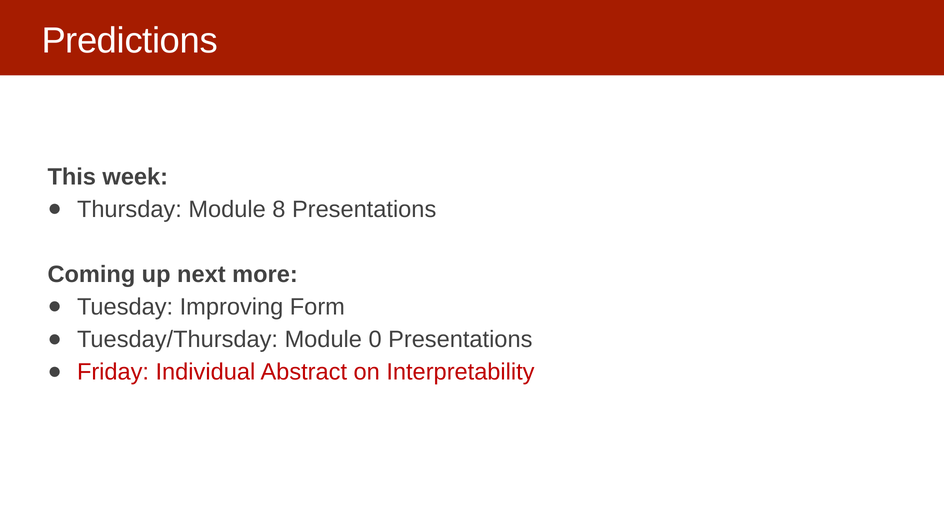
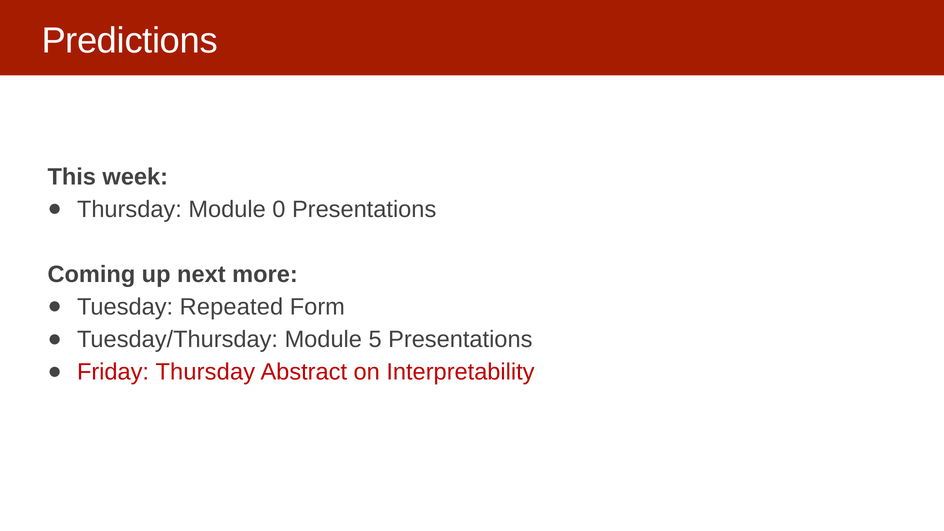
8: 8 -> 0
Improving: Improving -> Repeated
0: 0 -> 5
Friday Individual: Individual -> Thursday
